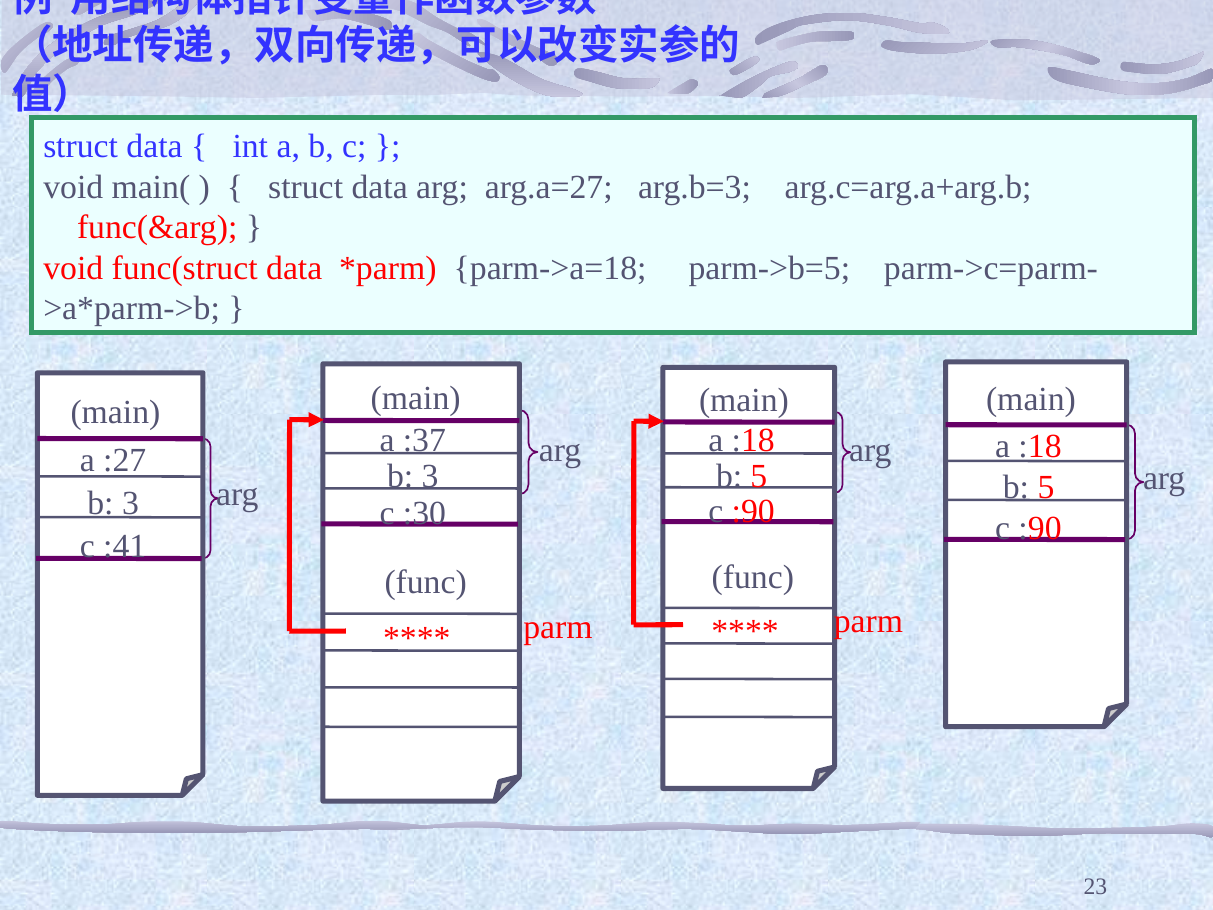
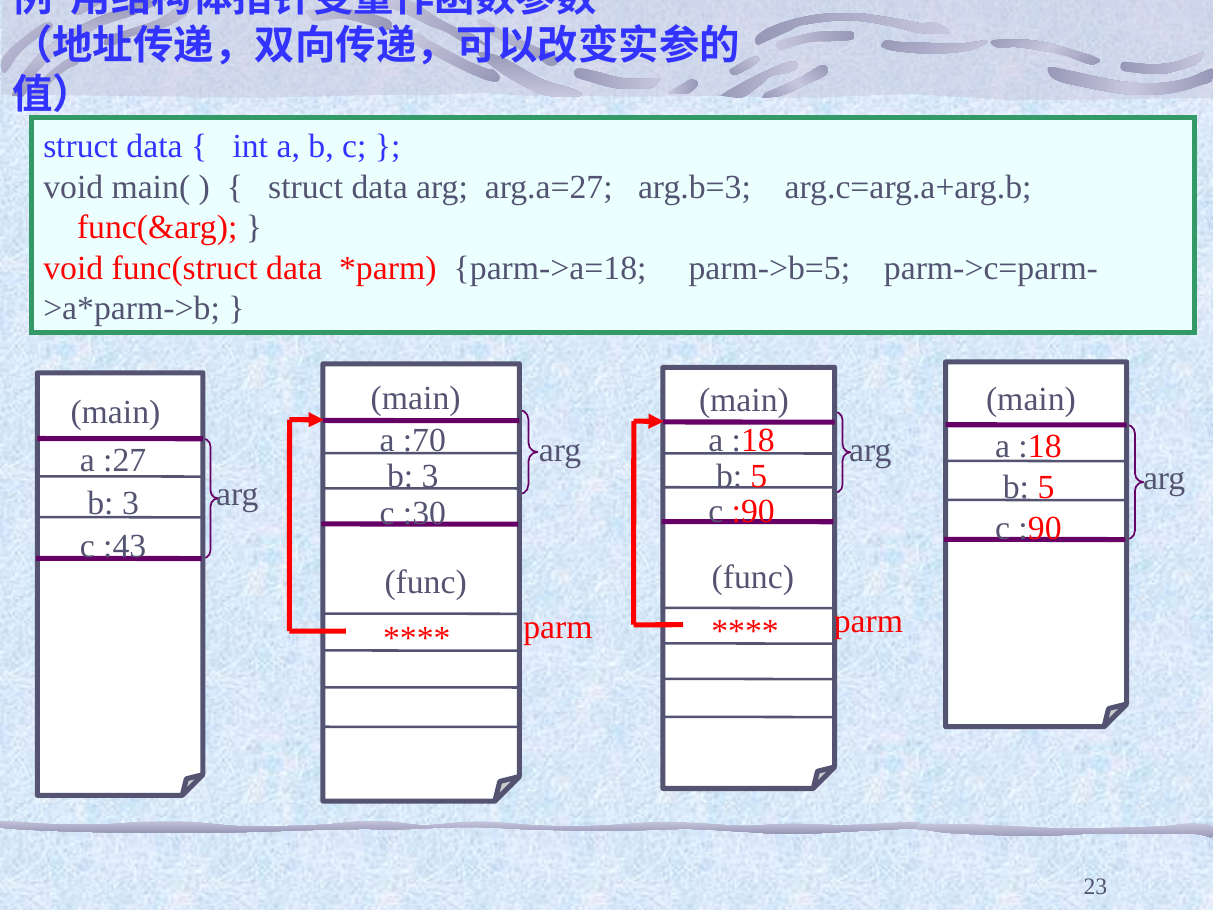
:37: :37 -> :70
:41: :41 -> :43
